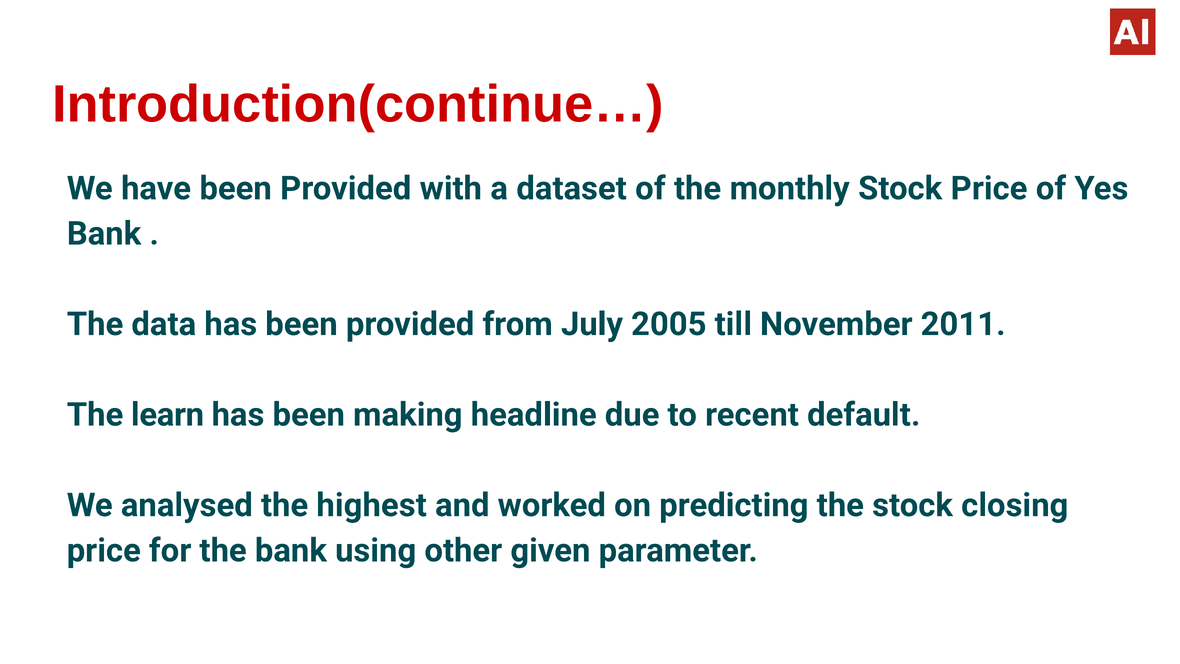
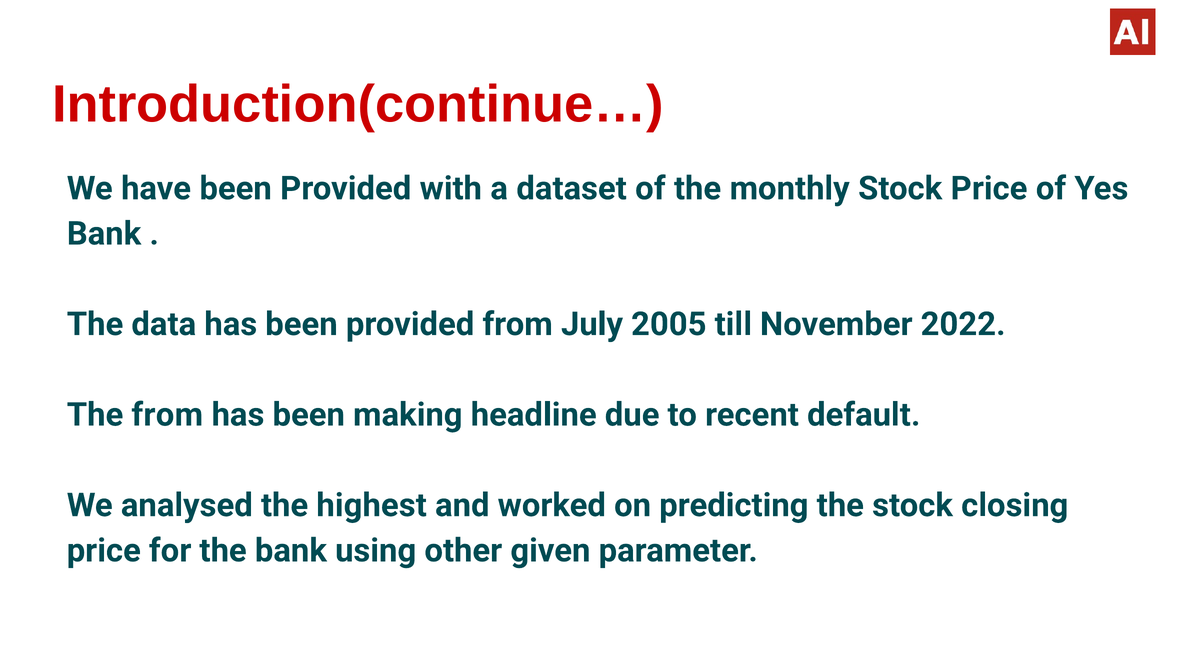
2011: 2011 -> 2022
The learn: learn -> from
